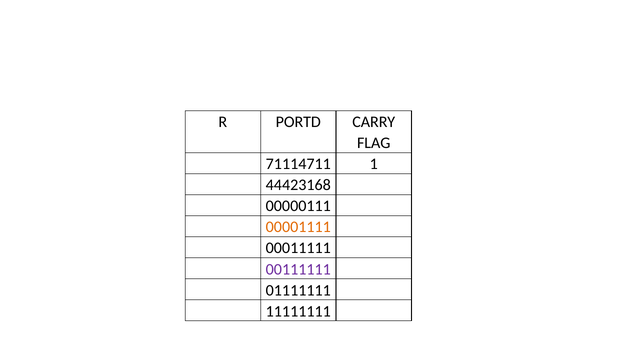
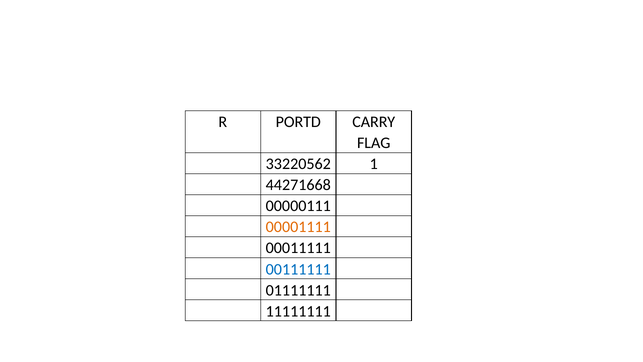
71114711: 71114711 -> 33220562
44423168: 44423168 -> 44271668
00111111 colour: purple -> blue
